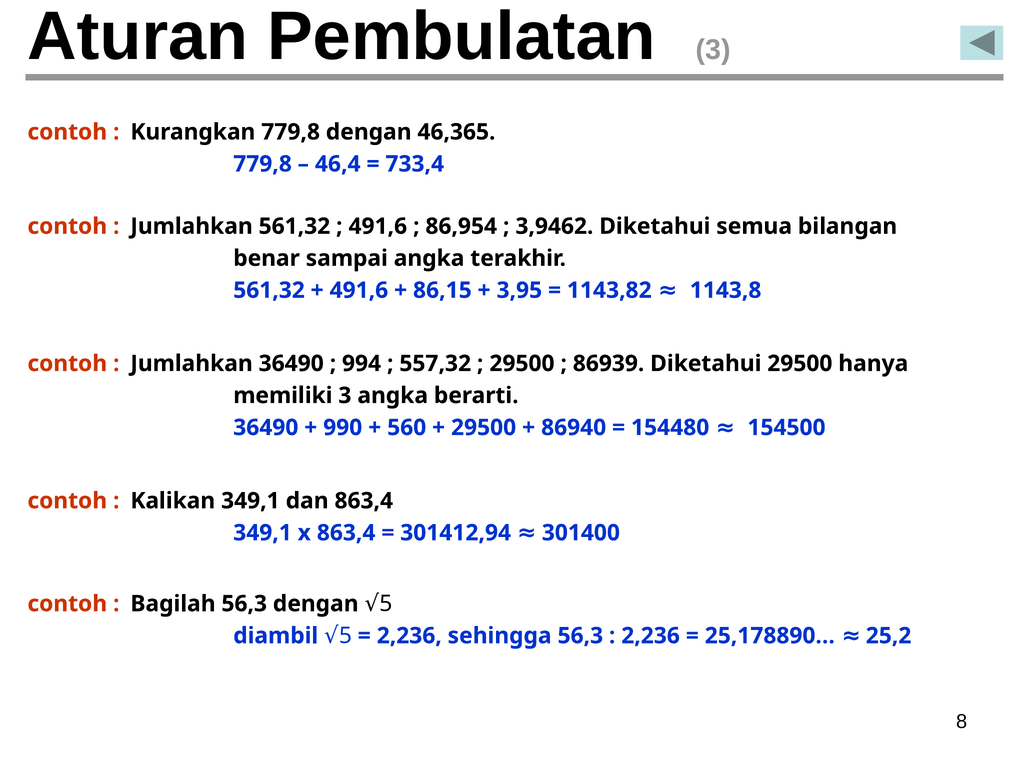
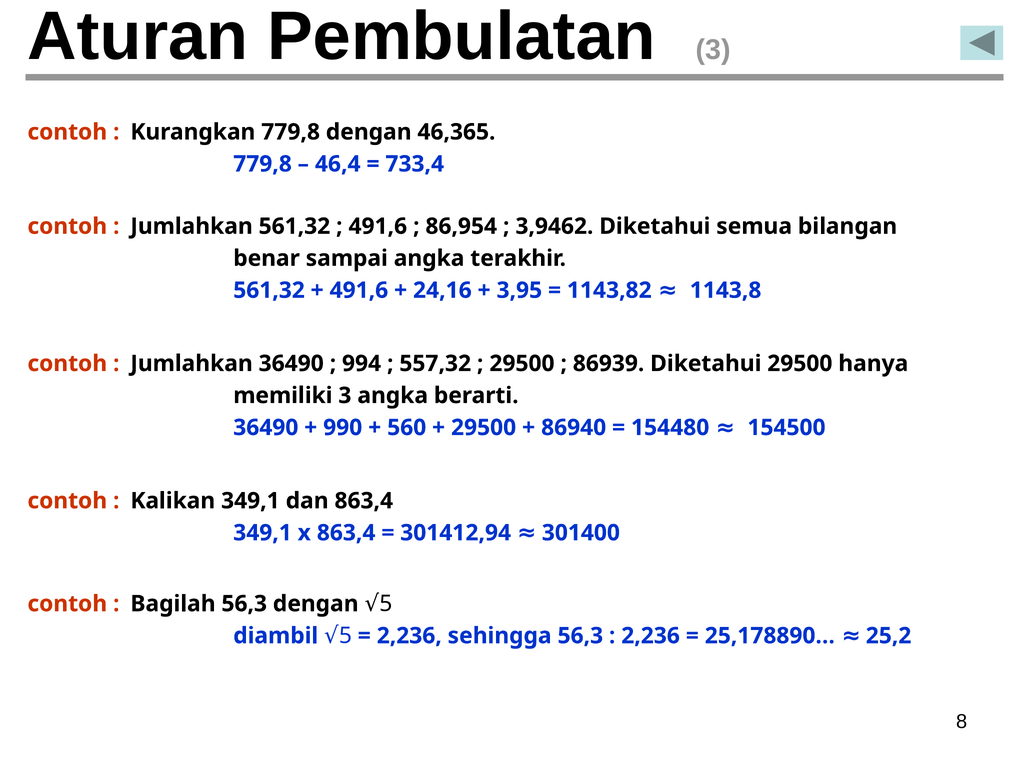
86,15: 86,15 -> 24,16
